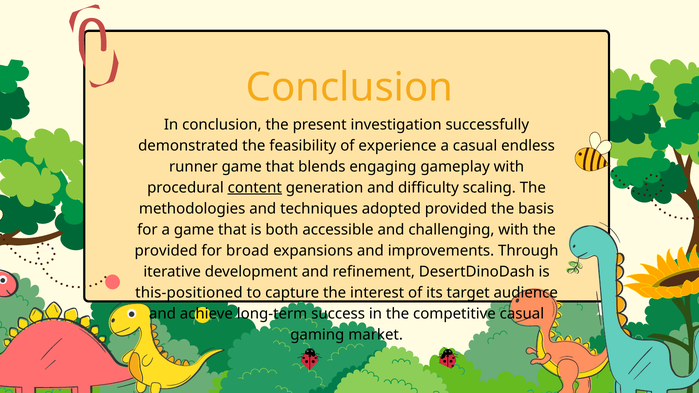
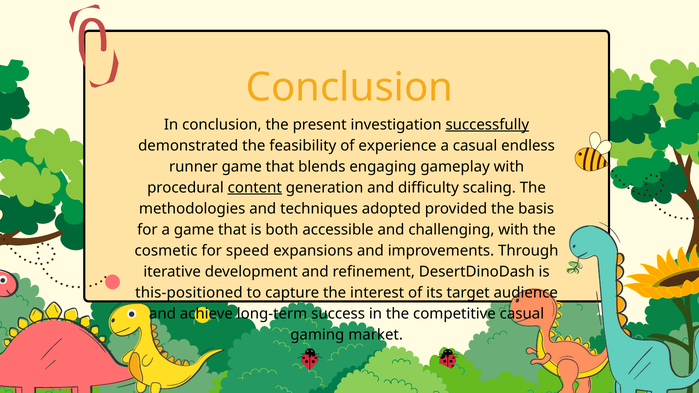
successfully underline: none -> present
provided at (166, 251): provided -> cosmetic
broad: broad -> speed
